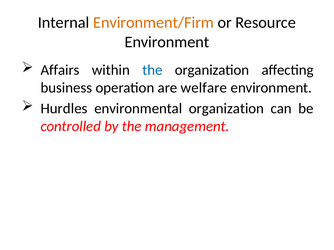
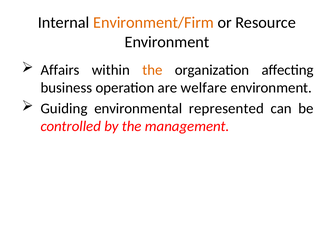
the at (152, 70) colour: blue -> orange
Hurdles: Hurdles -> Guiding
environmental organization: organization -> represented
